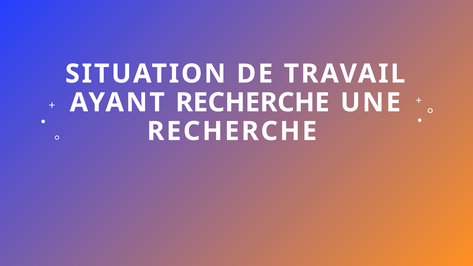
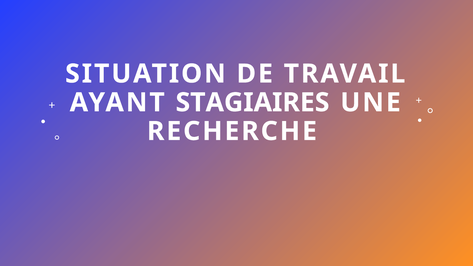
AYANT RECHERCHE: RECHERCHE -> STAGIAIRES
